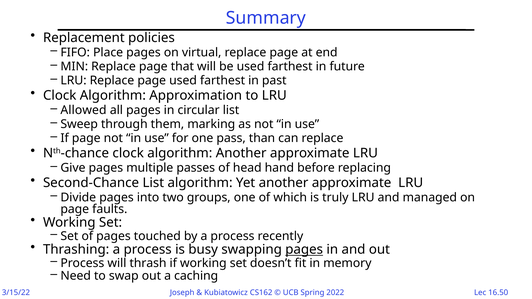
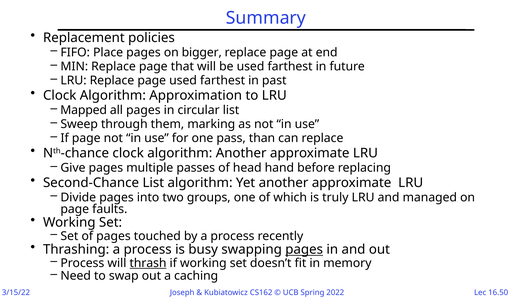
virtual: virtual -> bigger
Allowed: Allowed -> Mapped
thrash underline: none -> present
